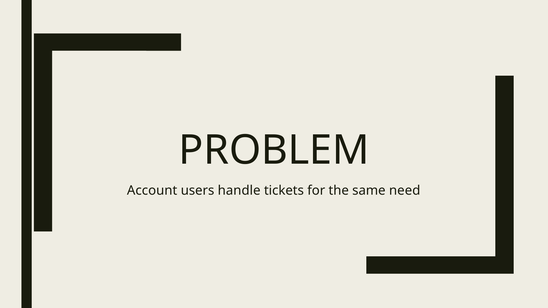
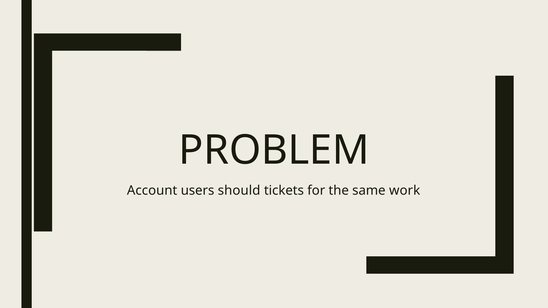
handle: handle -> should
need: need -> work
